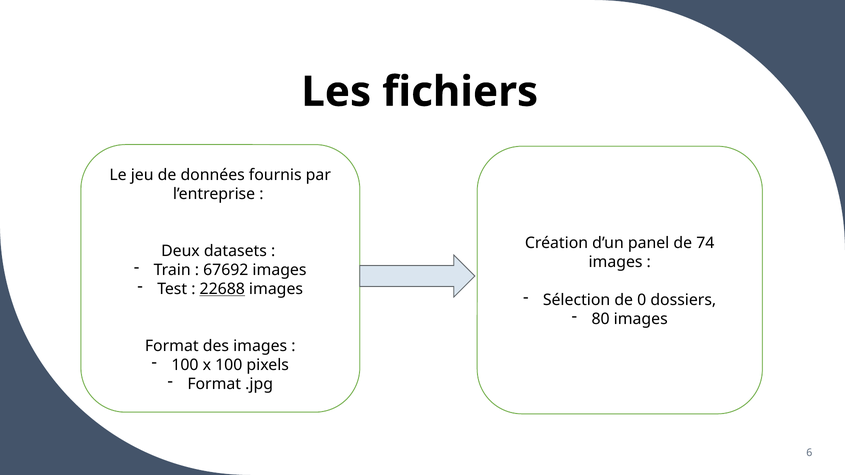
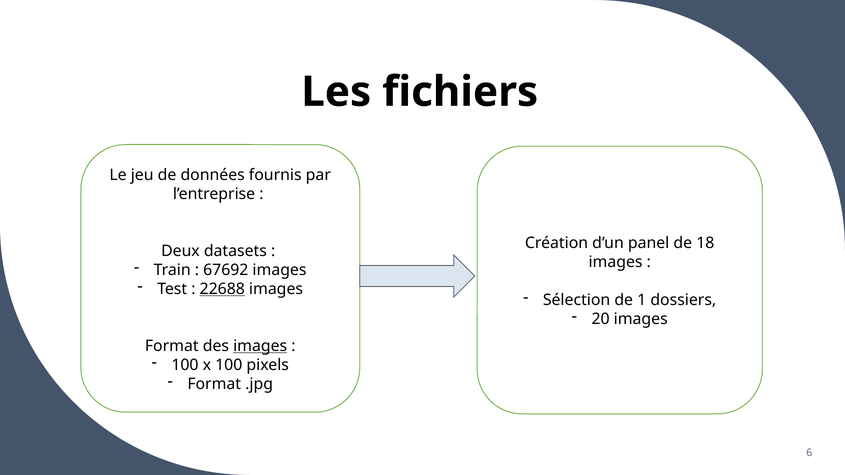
74: 74 -> 18
0: 0 -> 1
80: 80 -> 20
images at (260, 346) underline: none -> present
